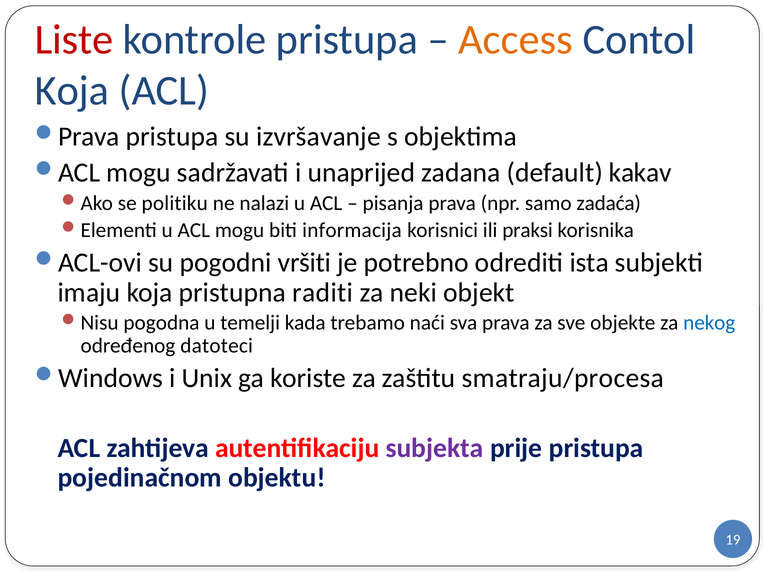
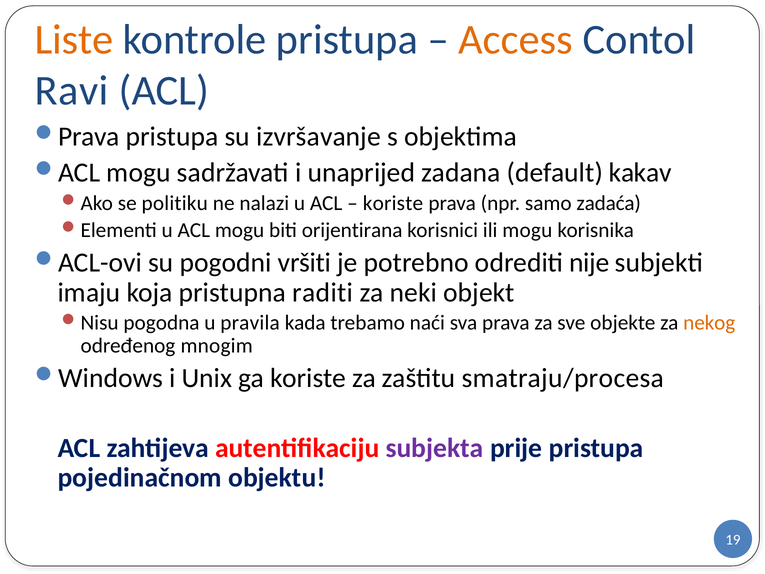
Liste colour: red -> orange
Koja at (72, 91): Koja -> Ravi
pisanja at (393, 203): pisanja -> koriste
informacija: informacija -> orijentirana
ili praksi: praksi -> mogu
ista: ista -> nije
temelji: temelji -> pravila
nekog colour: blue -> orange
datoteci: datoteci -> mnogim
